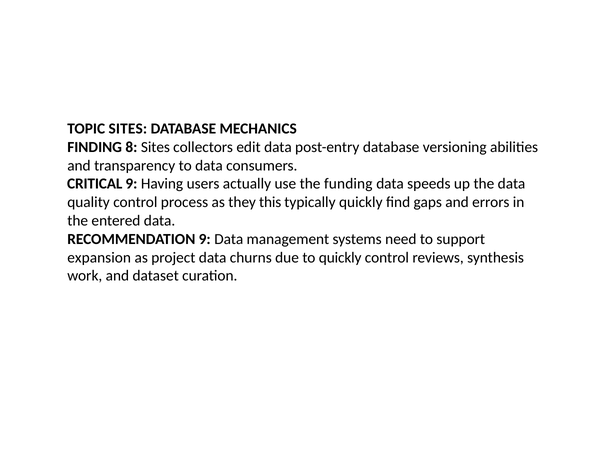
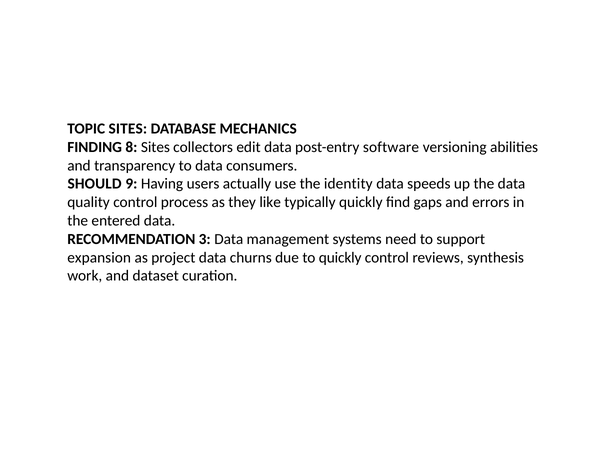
post-entry database: database -> software
CRITICAL: CRITICAL -> SHOULD
funding: funding -> identity
this: this -> like
RECOMMENDATION 9: 9 -> 3
